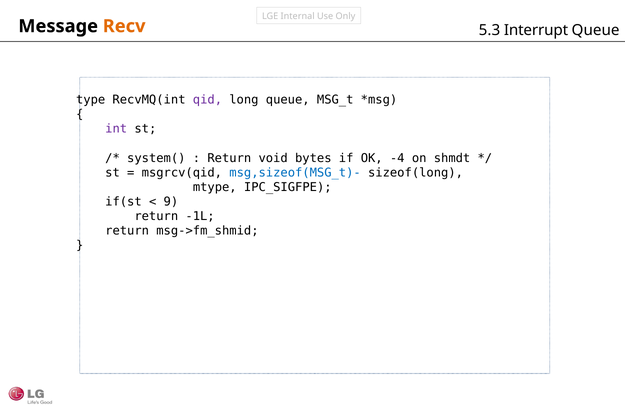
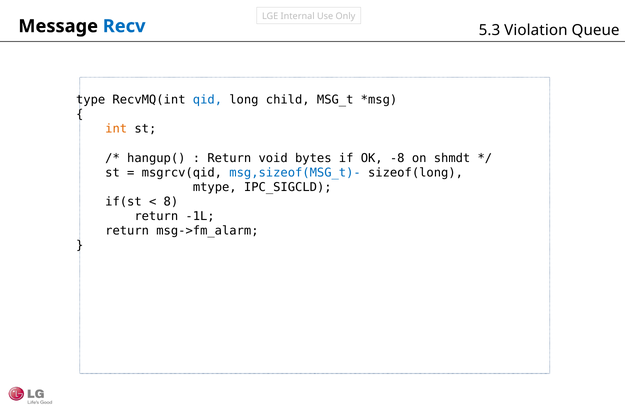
Recv colour: orange -> blue
Interrupt: Interrupt -> Violation
qid colour: purple -> blue
long queue: queue -> child
int colour: purple -> orange
system(: system( -> hangup(
-4: -4 -> -8
IPC_SIGFPE: IPC_SIGFPE -> IPC_SIGCLD
9: 9 -> 8
msg->fm_shmid: msg->fm_shmid -> msg->fm_alarm
